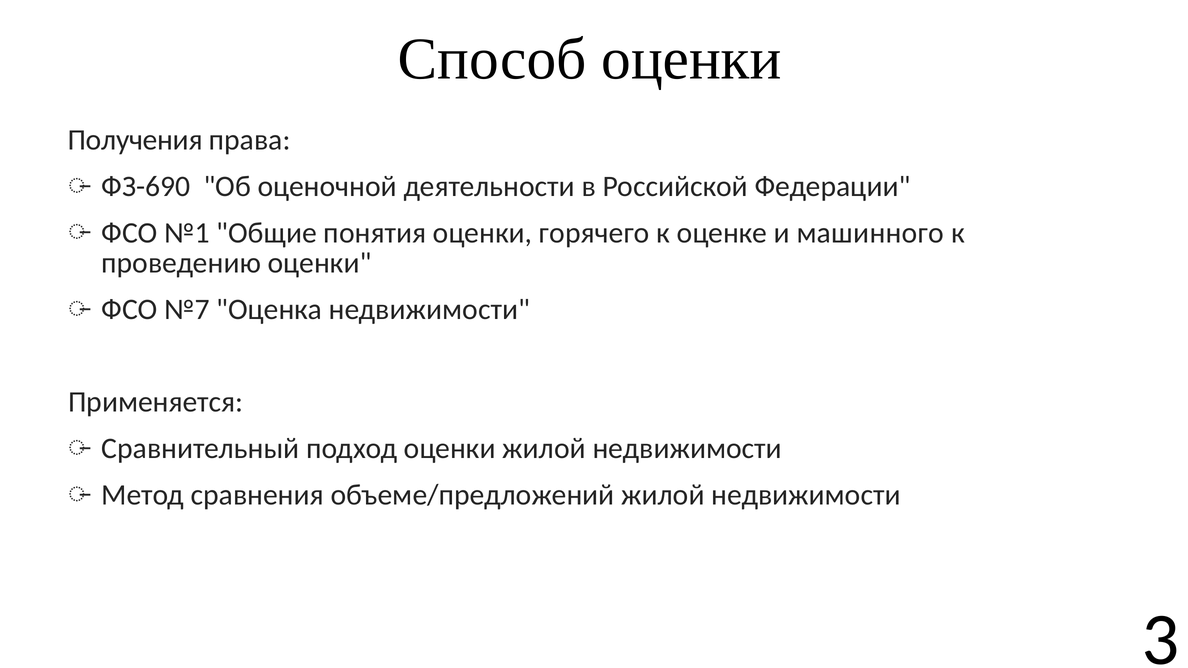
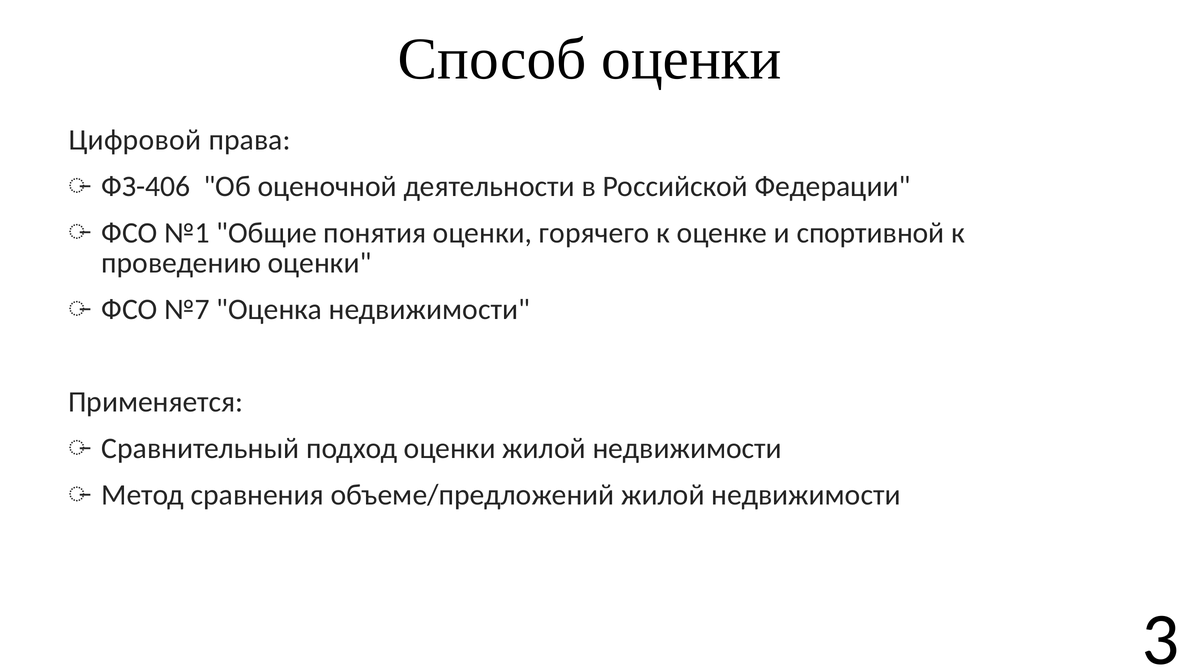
Получения: Получения -> Цифровой
ФЗ-690: ФЗ-690 -> ФЗ-406
машинного: машинного -> спортивной
